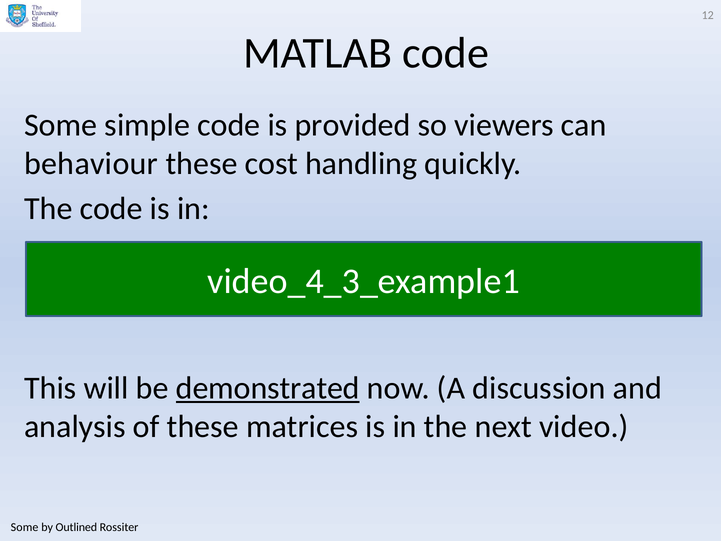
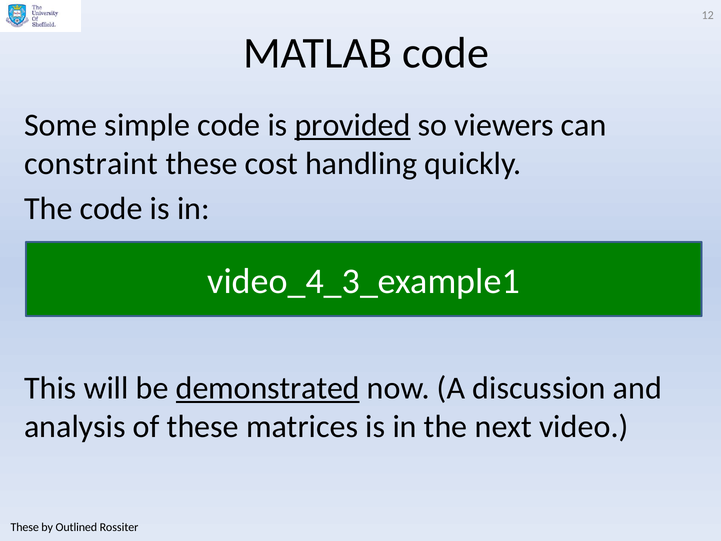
provided underline: none -> present
behaviour: behaviour -> constraint
Some at (25, 527): Some -> These
